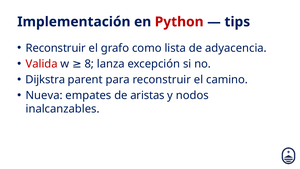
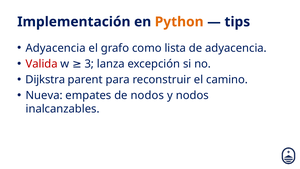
Python colour: red -> orange
Reconstruir at (56, 48): Reconstruir -> Adyacencia
8: 8 -> 3
de aristas: aristas -> nodos
